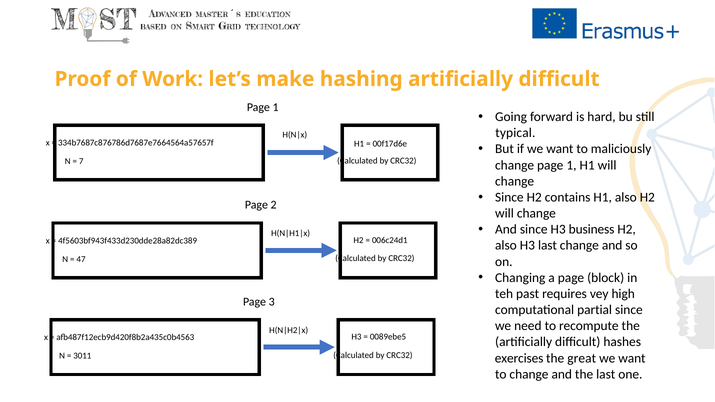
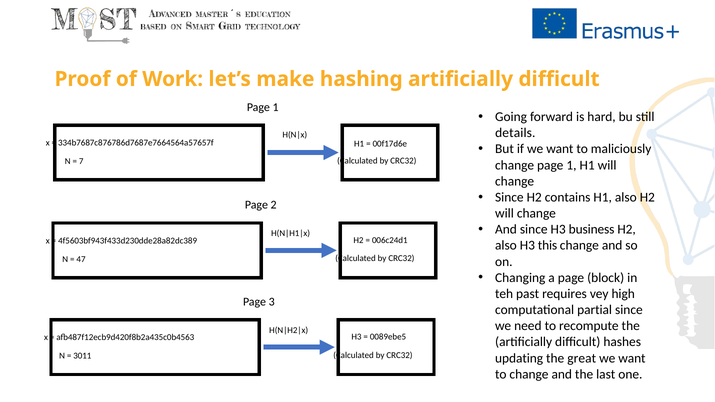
typical: typical -> details
H3 last: last -> this
exercises: exercises -> updating
